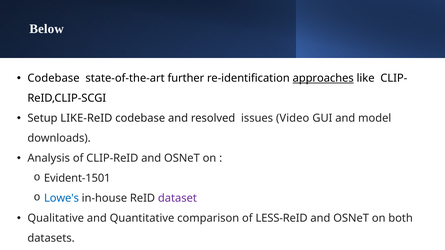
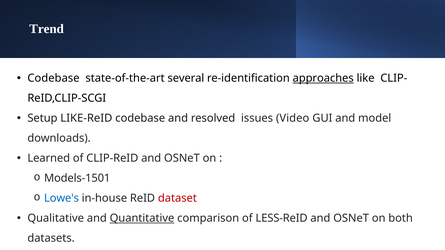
Below: Below -> Trend
further: further -> several
Analysis: Analysis -> Learned
Evident-1501: Evident-1501 -> Models-1501
dataset colour: purple -> red
Quantitative underline: none -> present
